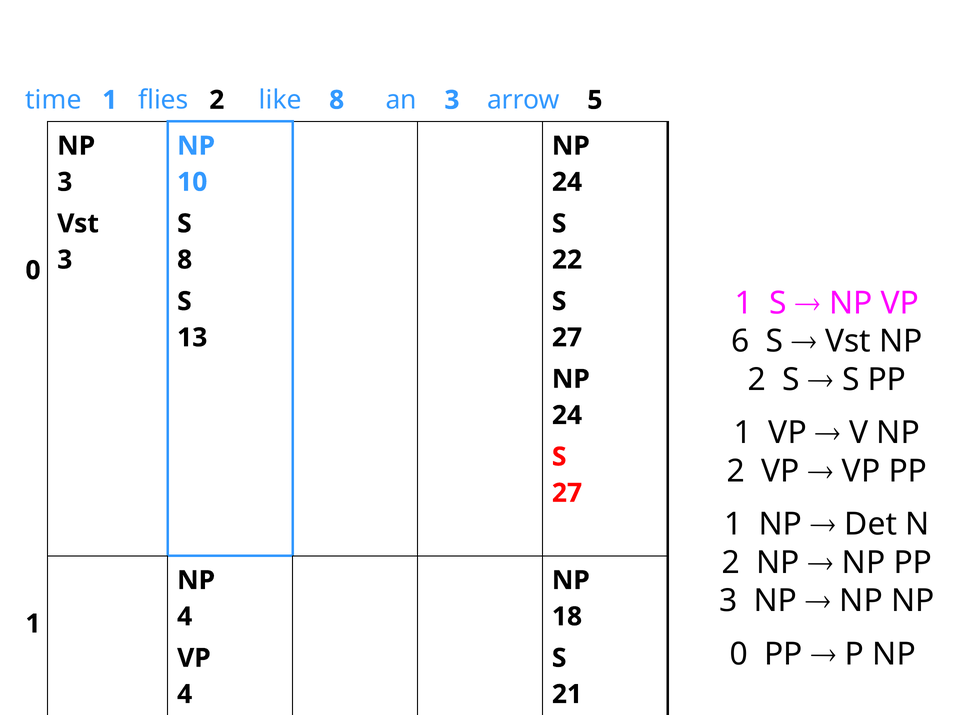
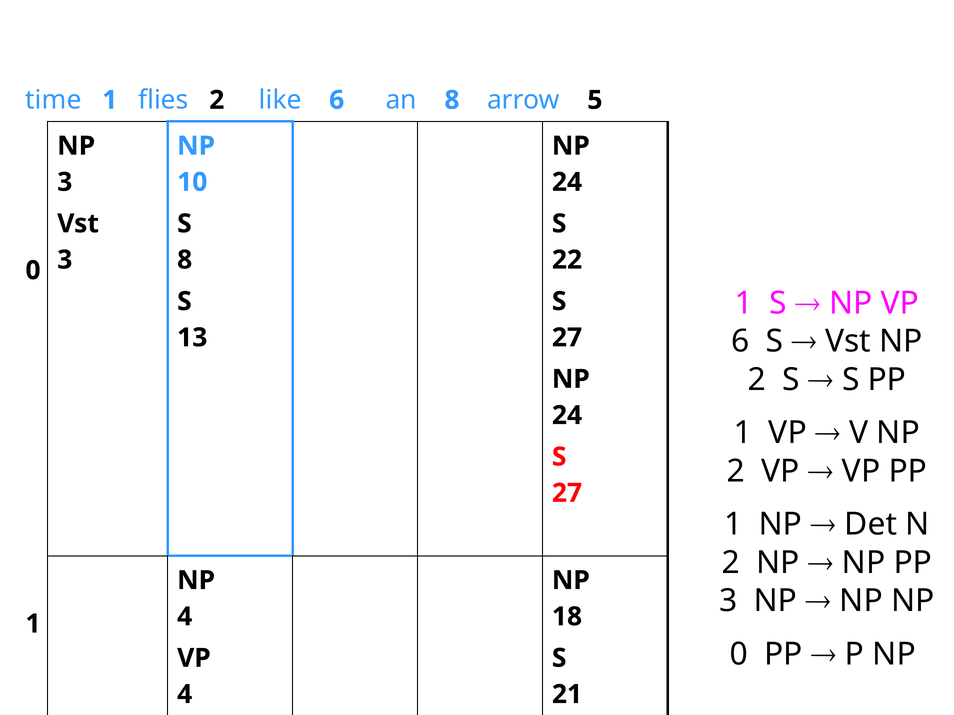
like 8: 8 -> 6
an 3: 3 -> 8
